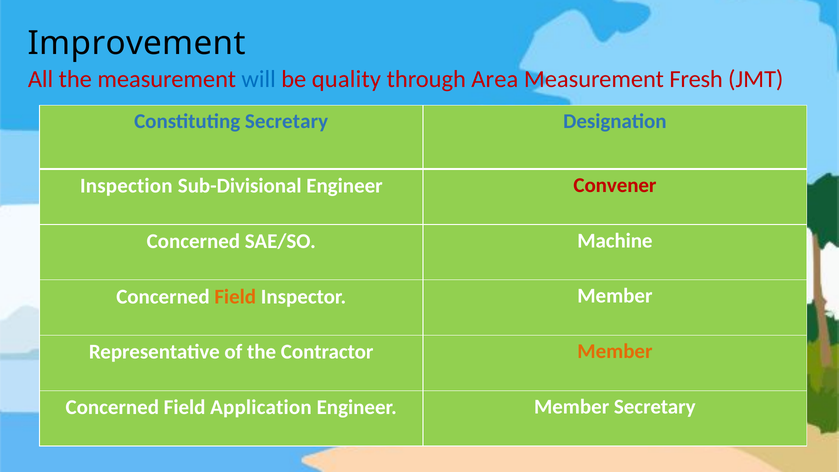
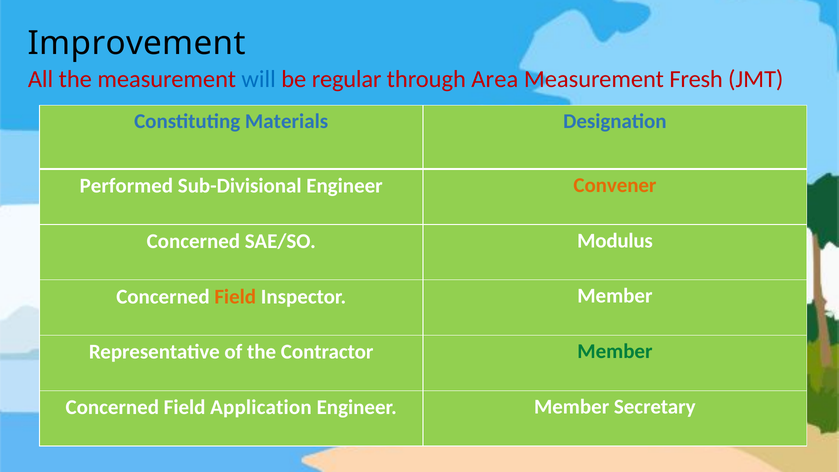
quality: quality -> regular
Constituting Secretary: Secretary -> Materials
Inspection: Inspection -> Performed
Convener colour: red -> orange
Machine: Machine -> Modulus
Member at (615, 351) colour: orange -> green
